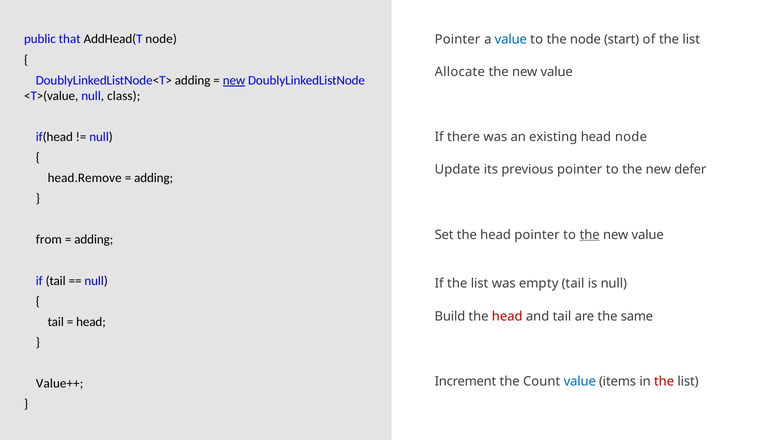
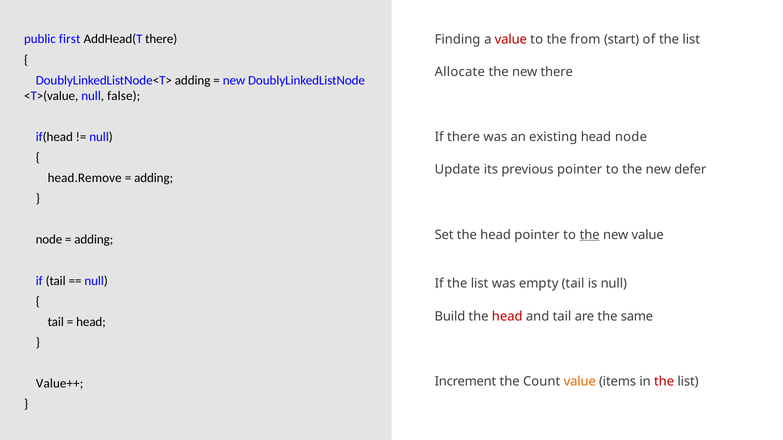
that: that -> first
AddHead(T node: node -> there
Pointer at (457, 39): Pointer -> Finding
value at (511, 39) colour: blue -> red
the node: node -> from
Allocate the new value: value -> there
new at (234, 80) underline: present -> none
class: class -> false
from at (49, 240): from -> node
value at (580, 382) colour: blue -> orange
